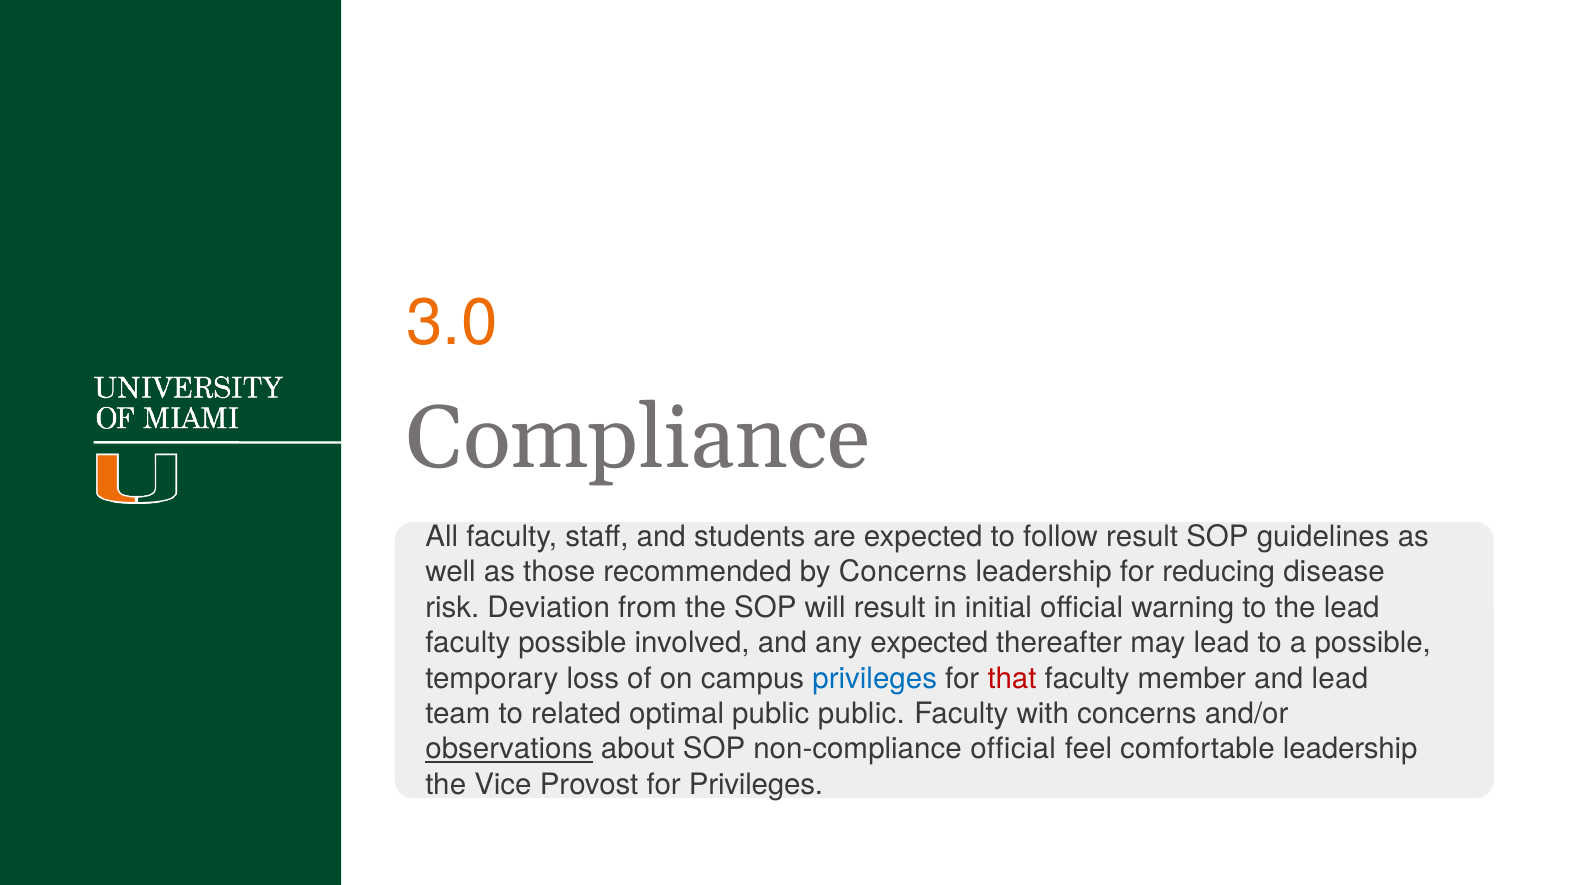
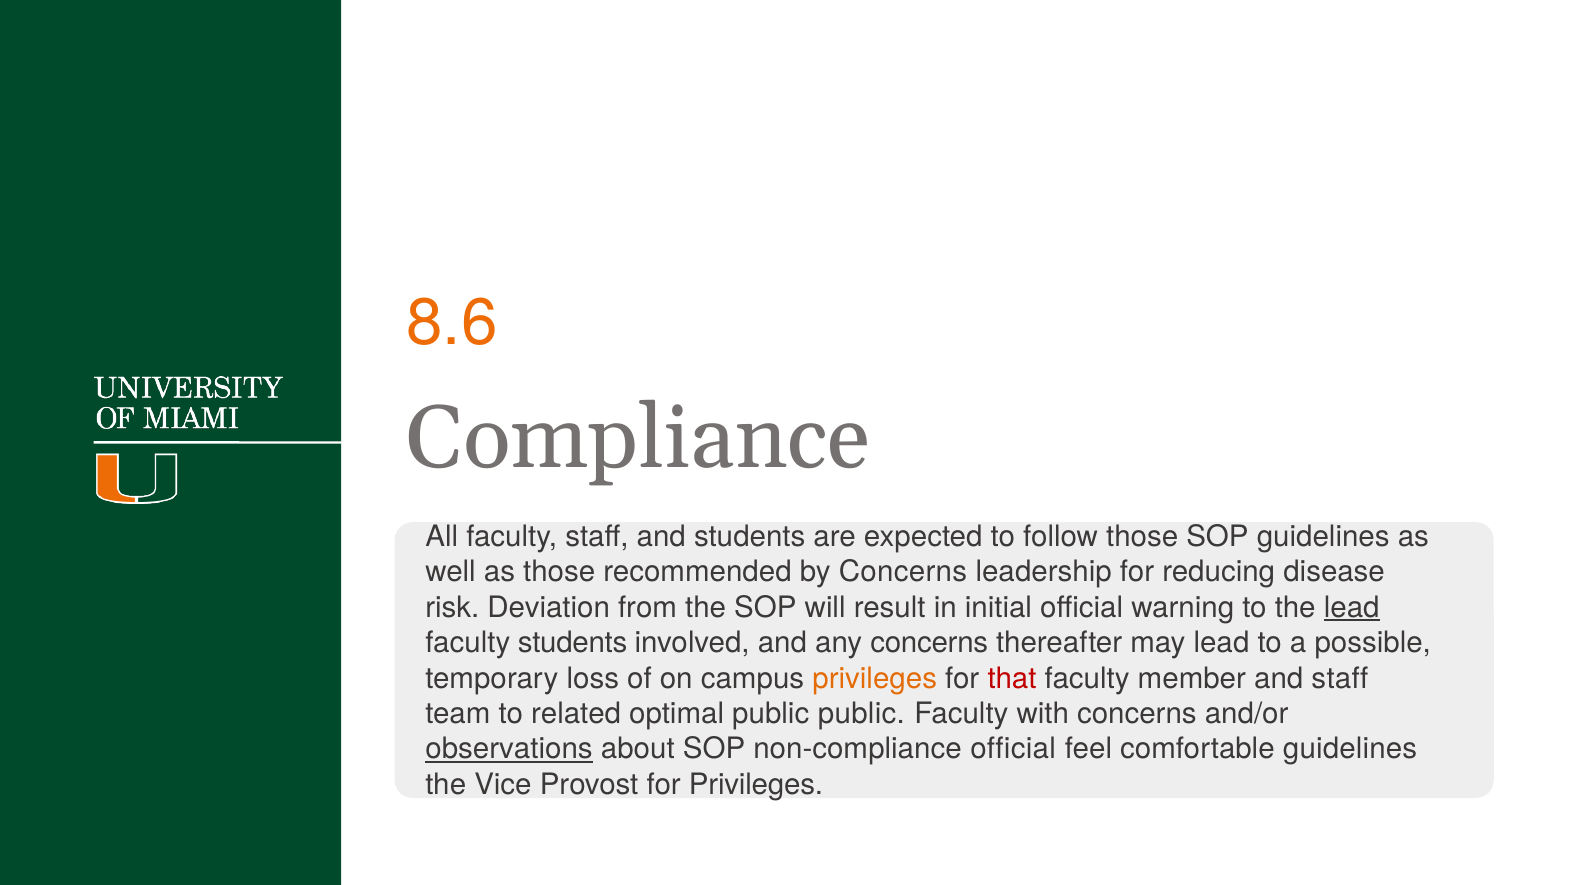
3.0: 3.0 -> 8.6
follow result: result -> those
lead at (1352, 608) underline: none -> present
faculty possible: possible -> students
any expected: expected -> concerns
privileges at (875, 679) colour: blue -> orange
and lead: lead -> staff
comfortable leadership: leadership -> guidelines
